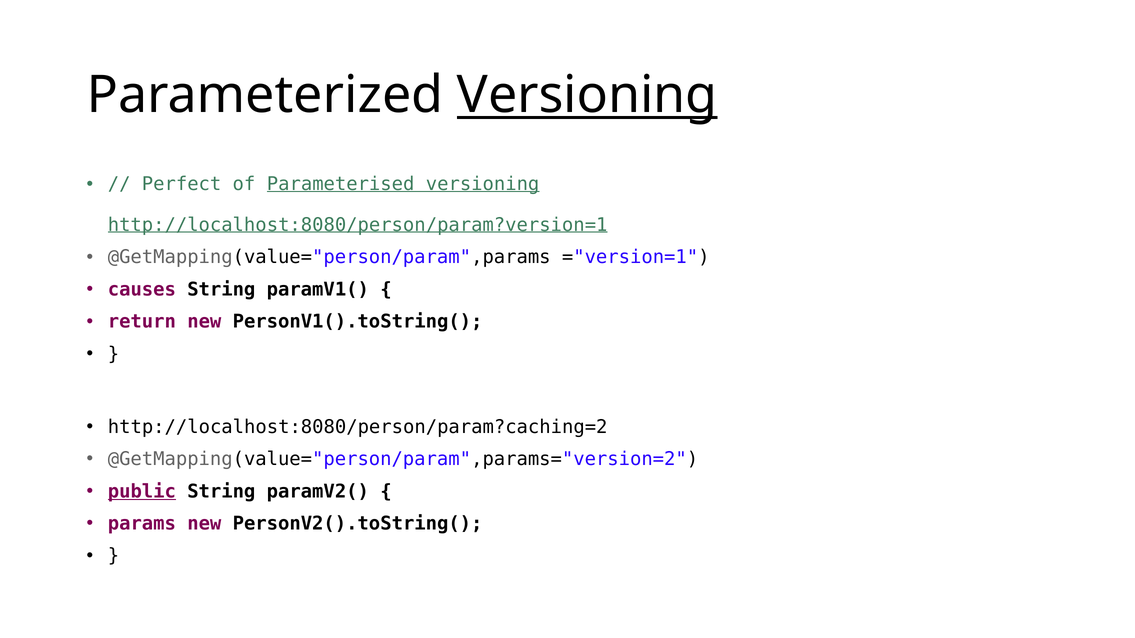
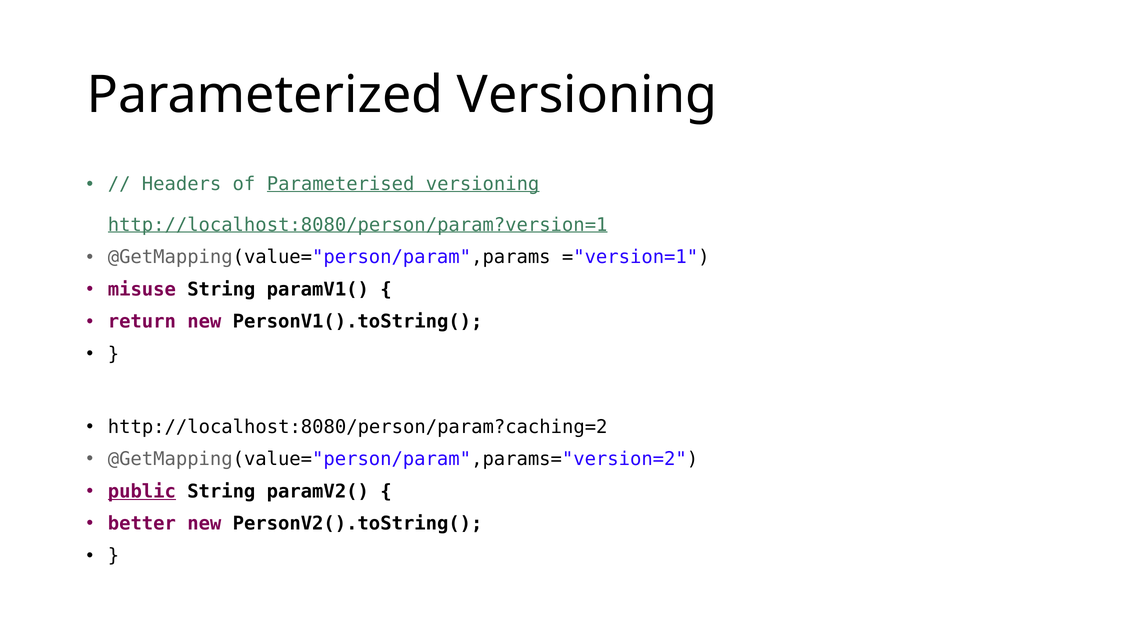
Versioning at (587, 95) underline: present -> none
Perfect: Perfect -> Headers
causes: causes -> misuse
params: params -> better
